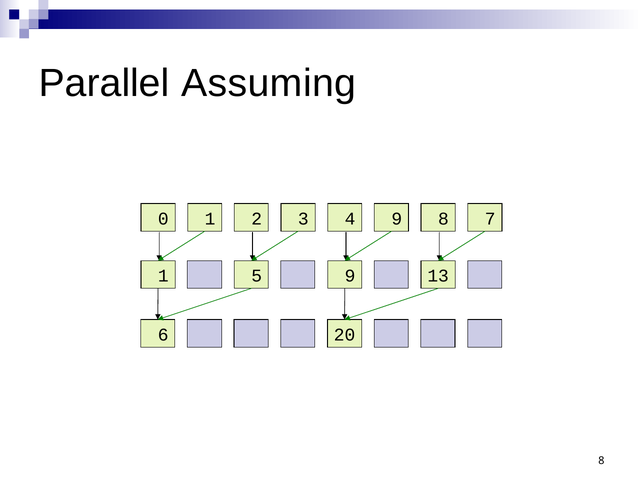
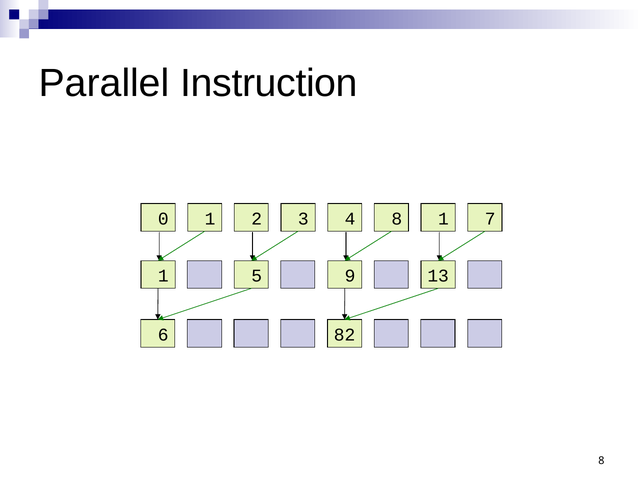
Assuming: Assuming -> Instruction
1 9: 9 -> 8
4 8: 8 -> 1
20: 20 -> 82
